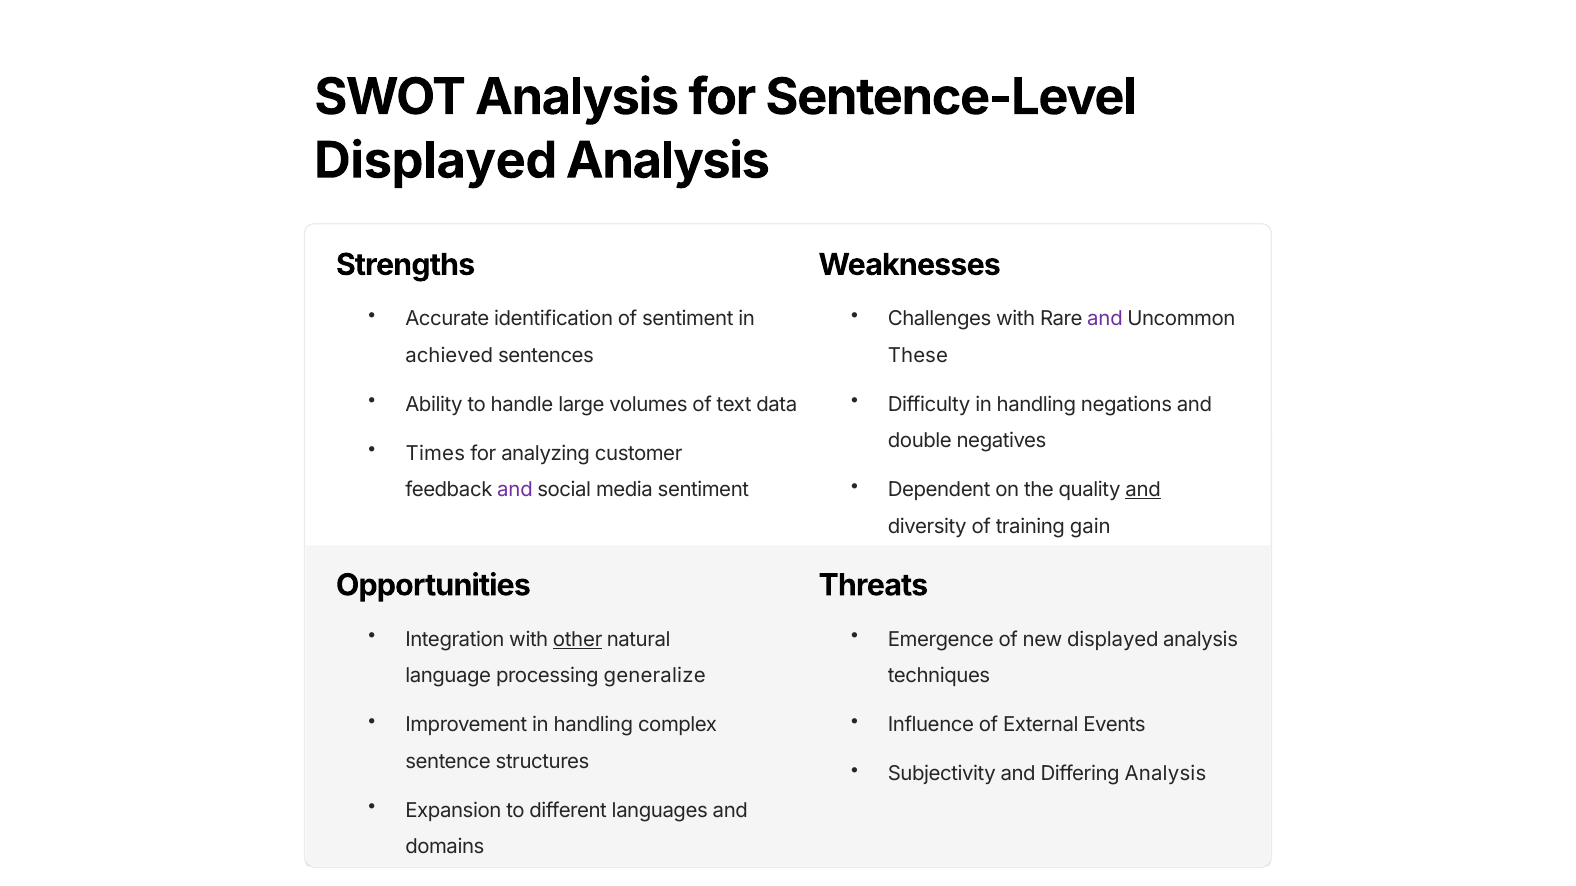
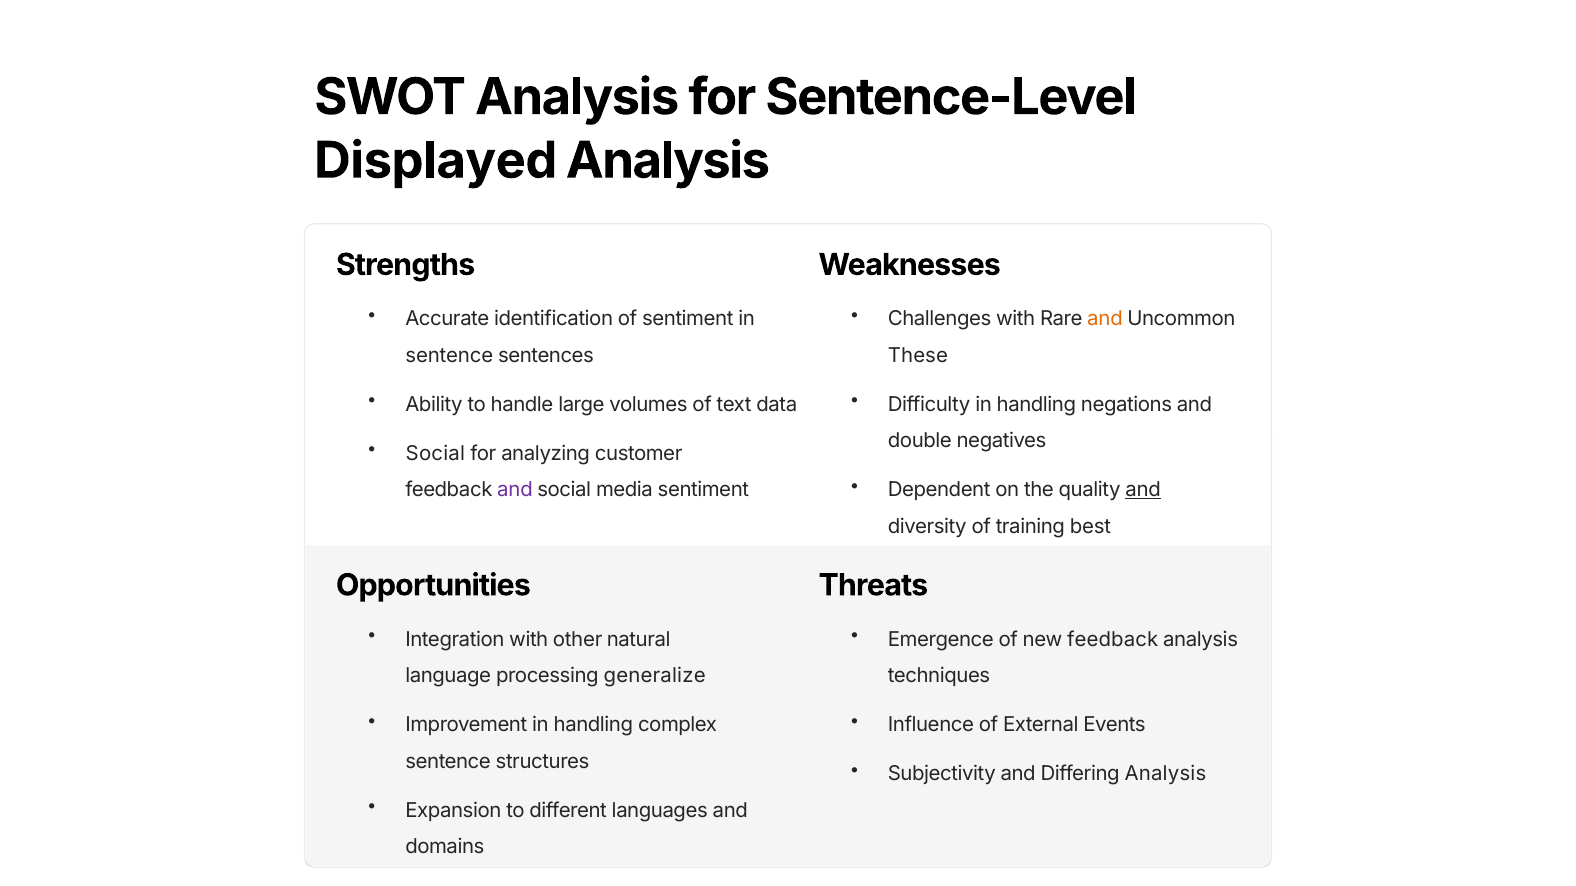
and at (1105, 319) colour: purple -> orange
achieved at (449, 356): achieved -> sentence
Times at (435, 454): Times -> Social
gain: gain -> best
other underline: present -> none
new displayed: displayed -> feedback
